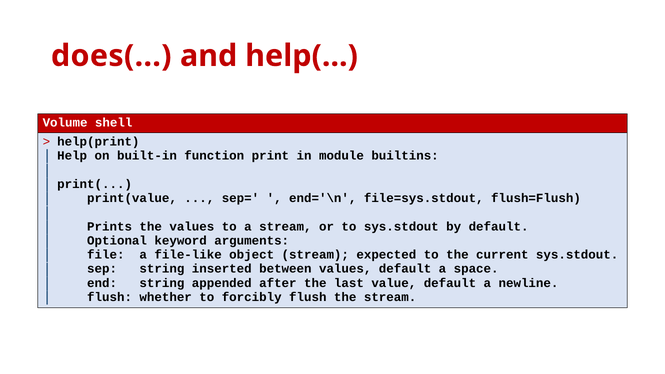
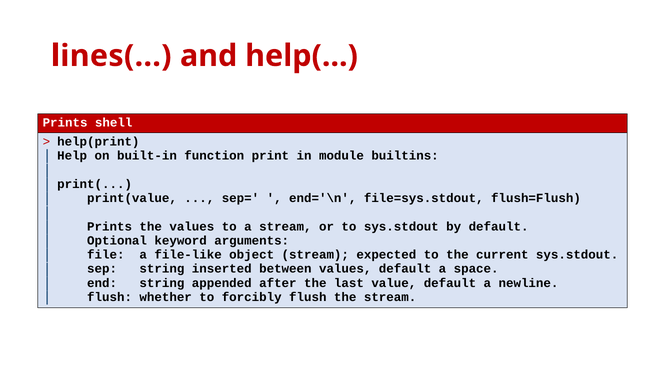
does(: does( -> lines(
Volume at (65, 122): Volume -> Prints
